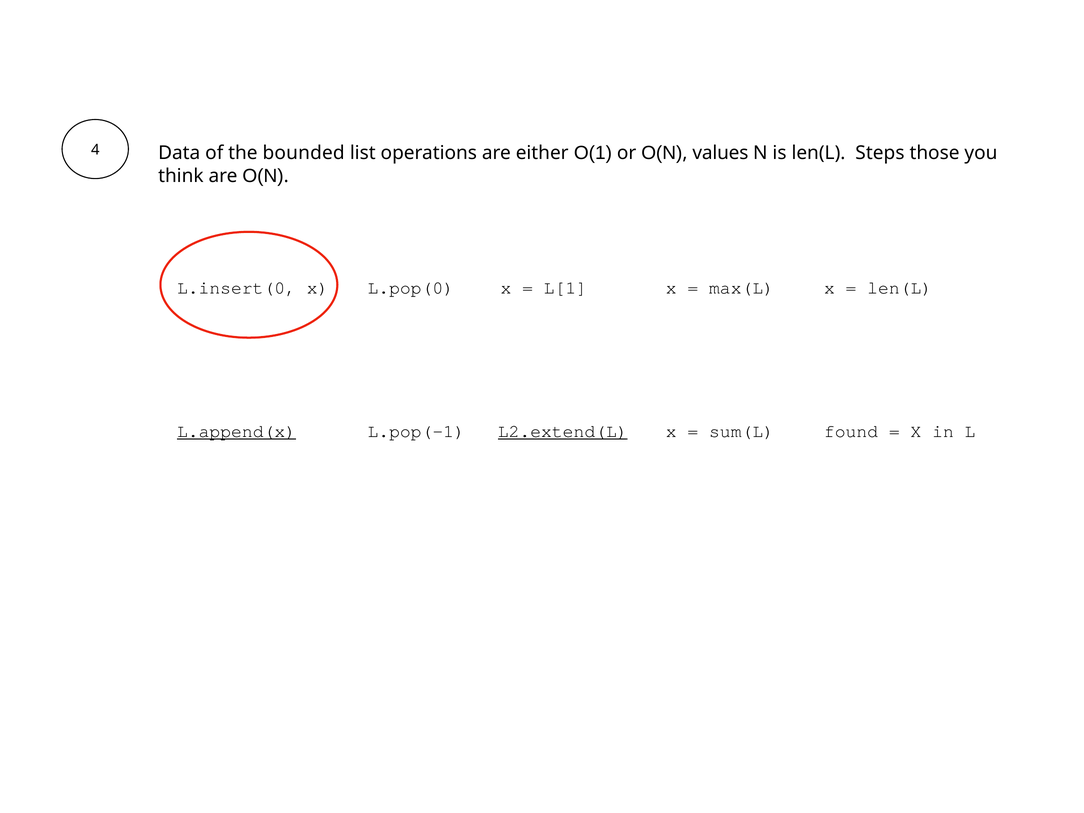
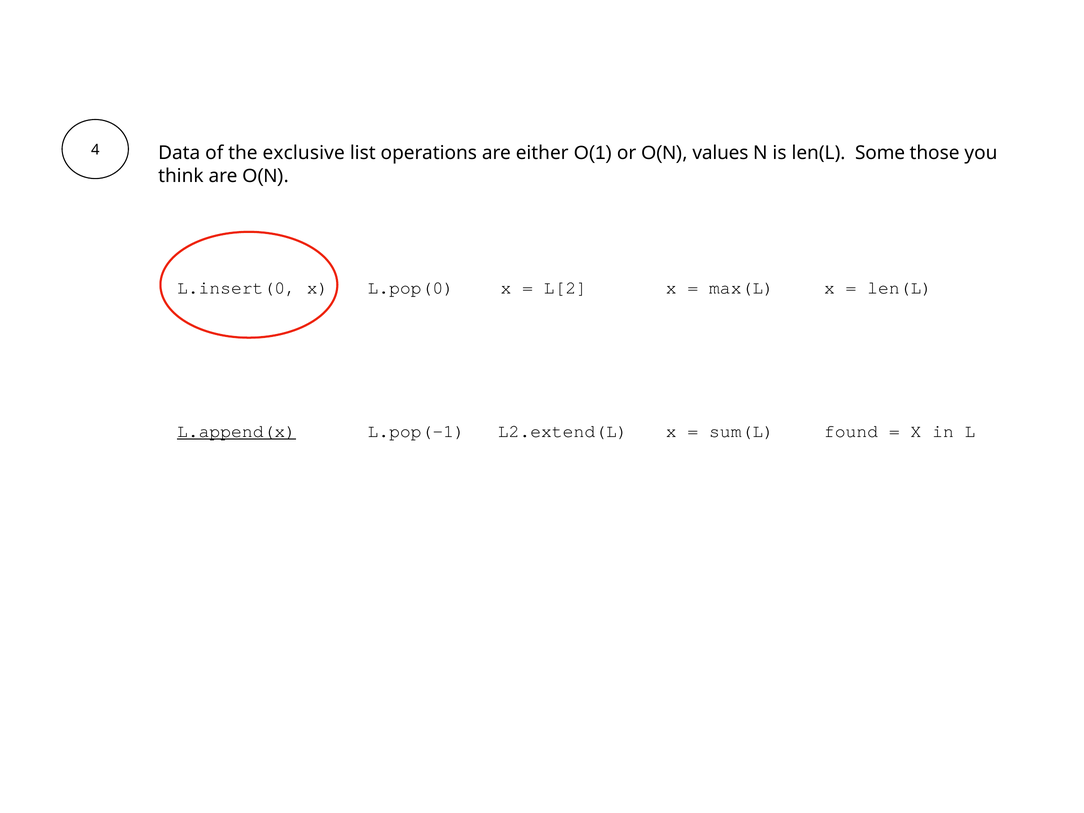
bounded: bounded -> exclusive
Steps: Steps -> Some
L[1: L[1 -> L[2
L2.extend(L underline: present -> none
